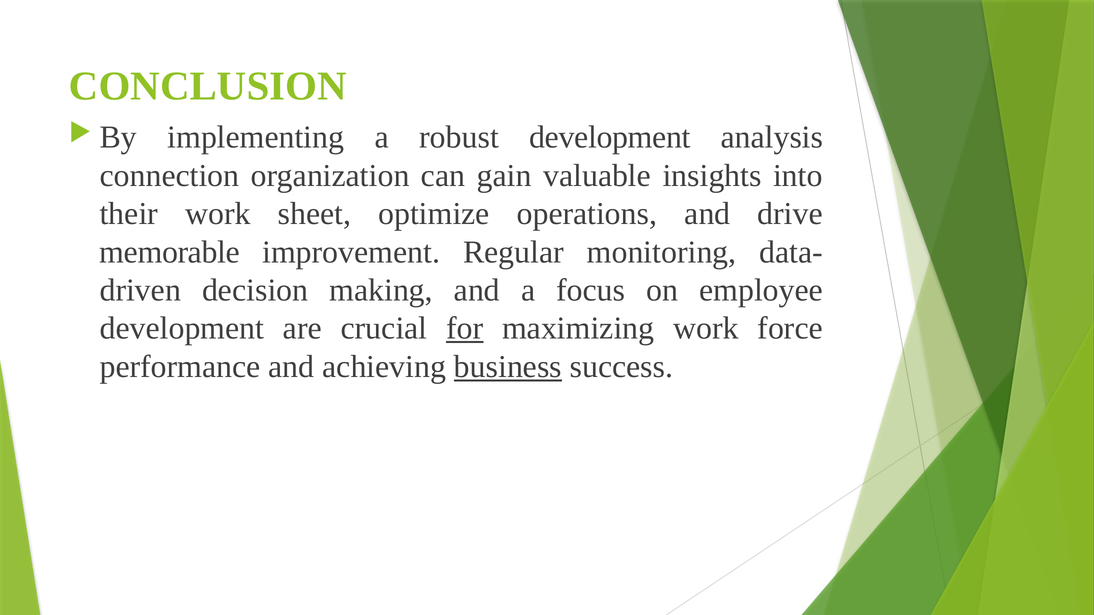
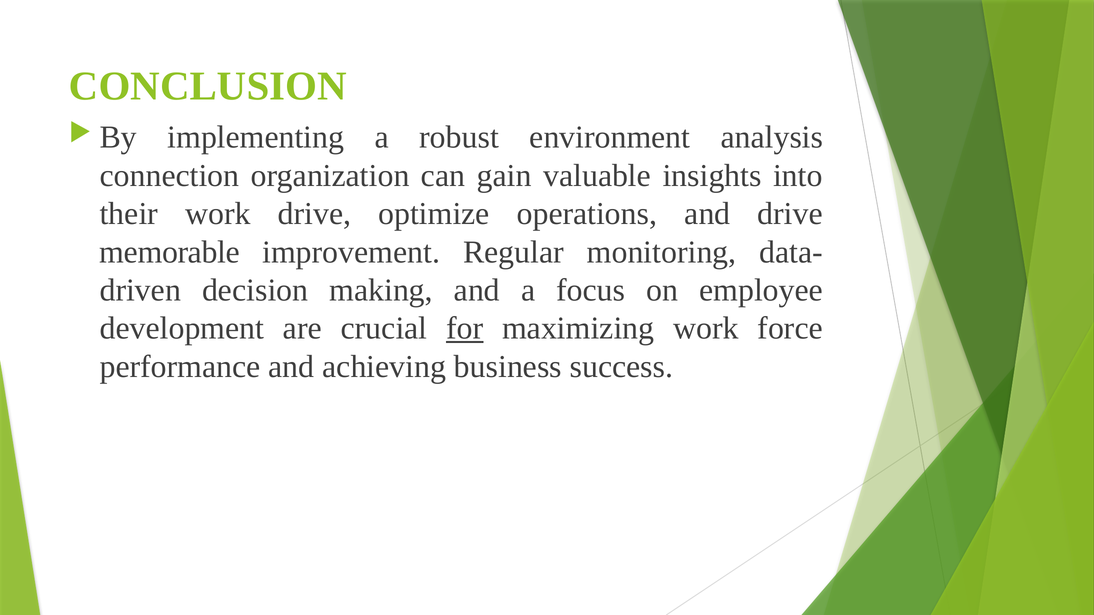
robust development: development -> environment
work sheet: sheet -> drive
business underline: present -> none
